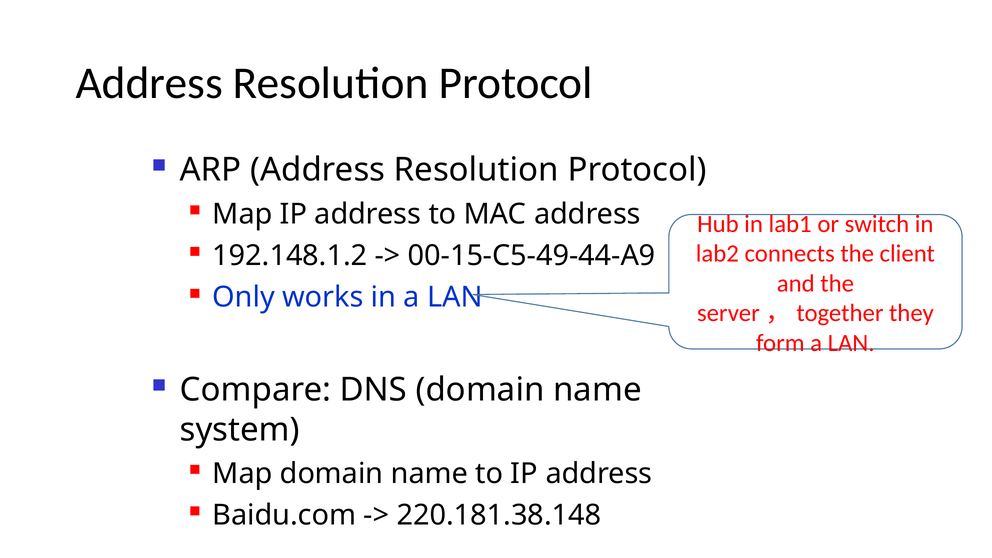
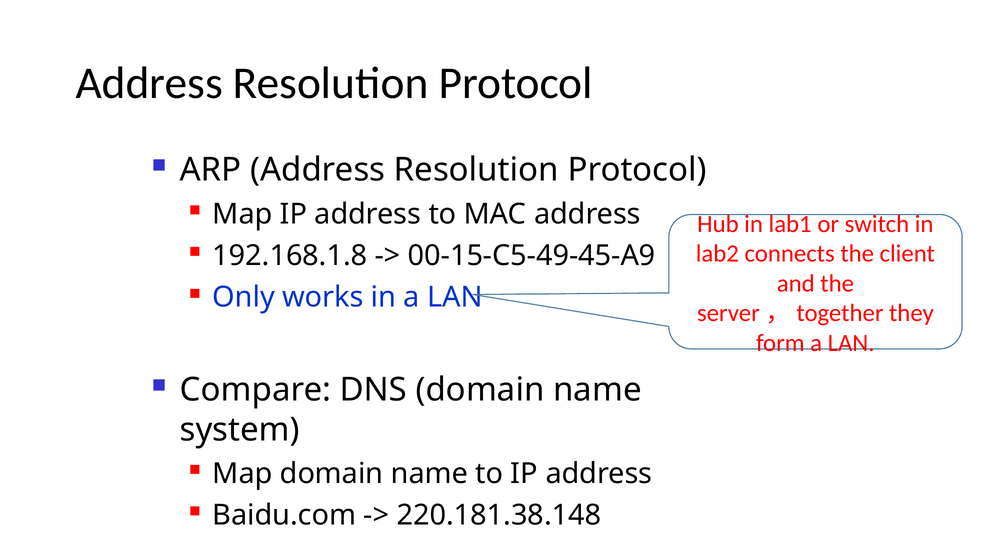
192.148.1.2: 192.148.1.2 -> 192.168.1.8
00-15-C5-49-44-A9: 00-15-C5-49-44-A9 -> 00-15-C5-49-45-A9
